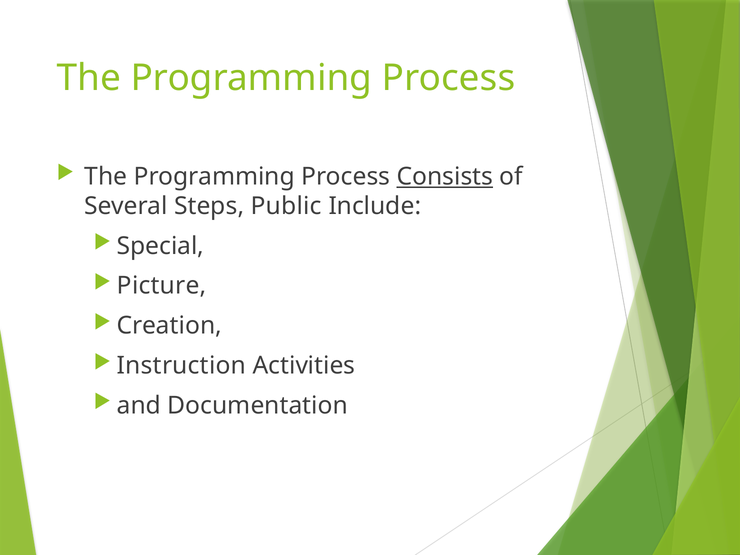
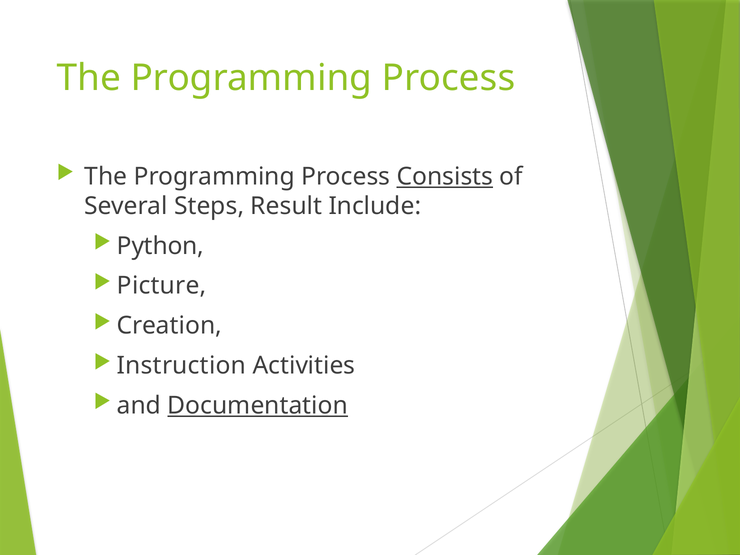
Public: Public -> Result
Special: Special -> Python
Documentation underline: none -> present
